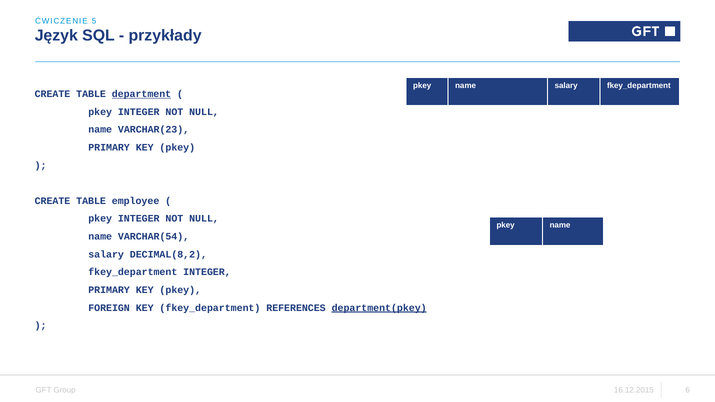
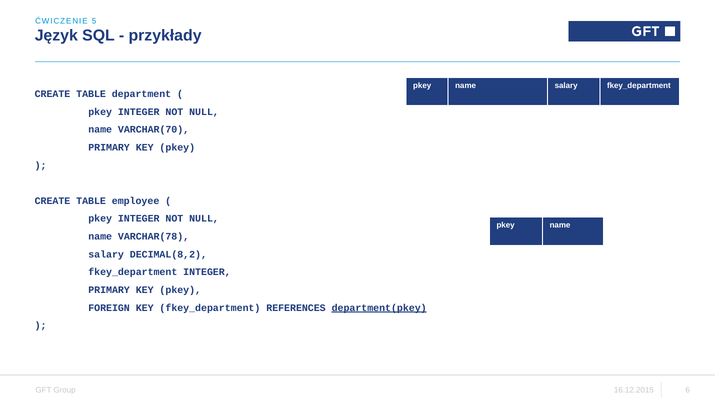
department underline: present -> none
VARCHAR(23: VARCHAR(23 -> VARCHAR(70
VARCHAR(54: VARCHAR(54 -> VARCHAR(78
